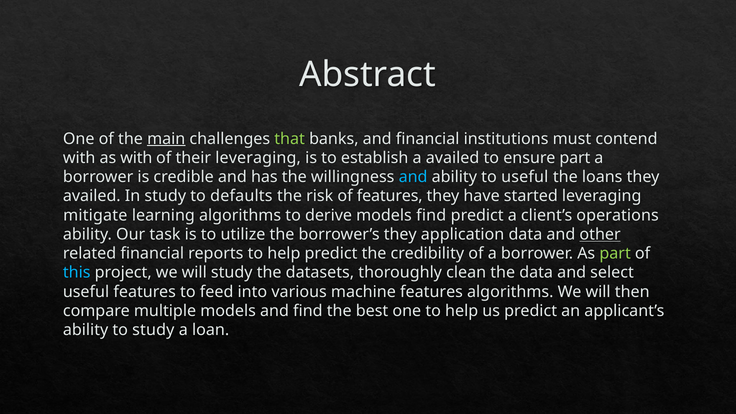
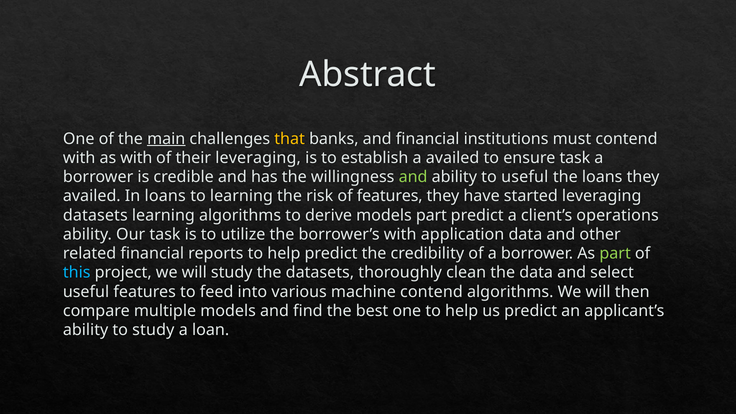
that colour: light green -> yellow
ensure part: part -> task
and at (413, 177) colour: light blue -> light green
In study: study -> loans
to defaults: defaults -> learning
mitigate at (95, 215): mitigate -> datasets
models find: find -> part
borrower’s they: they -> with
other underline: present -> none
machine features: features -> contend
